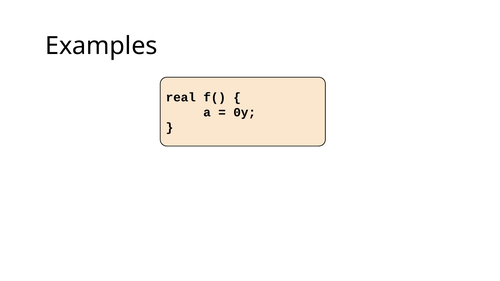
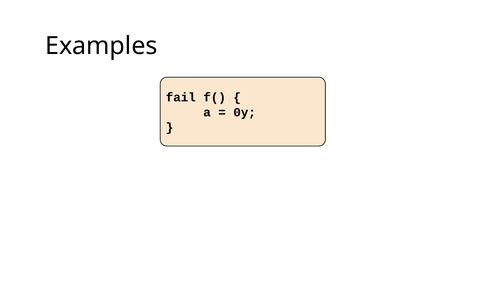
real: real -> fail
